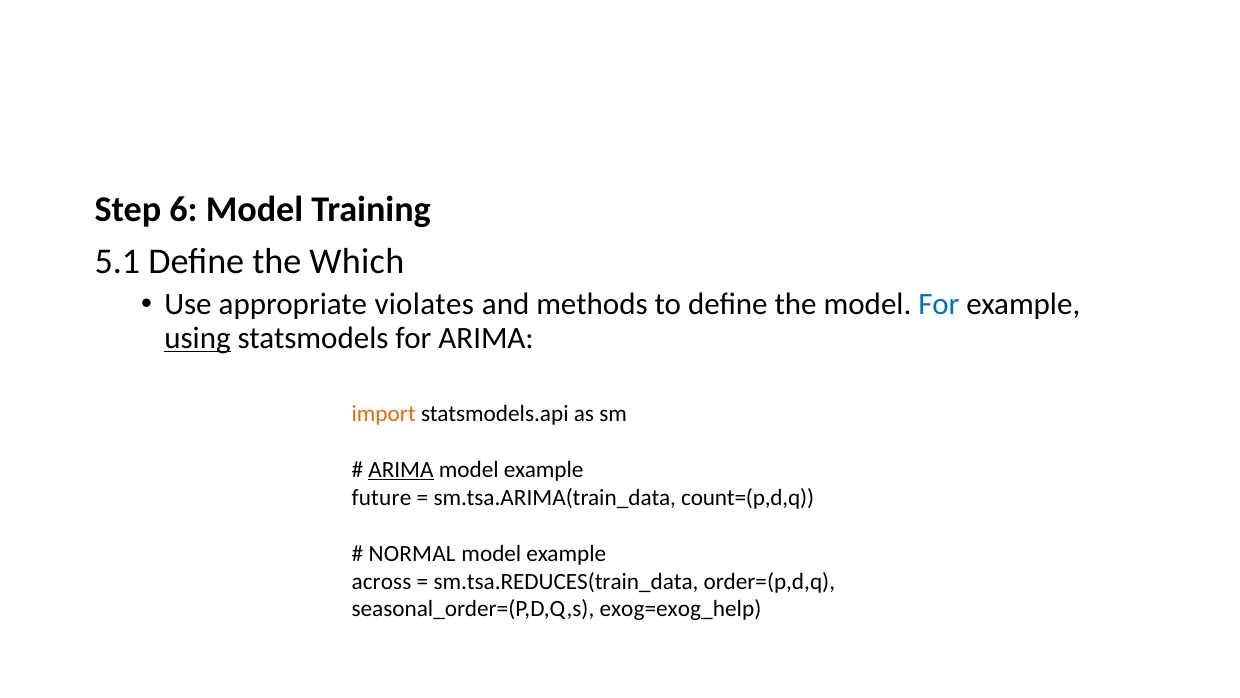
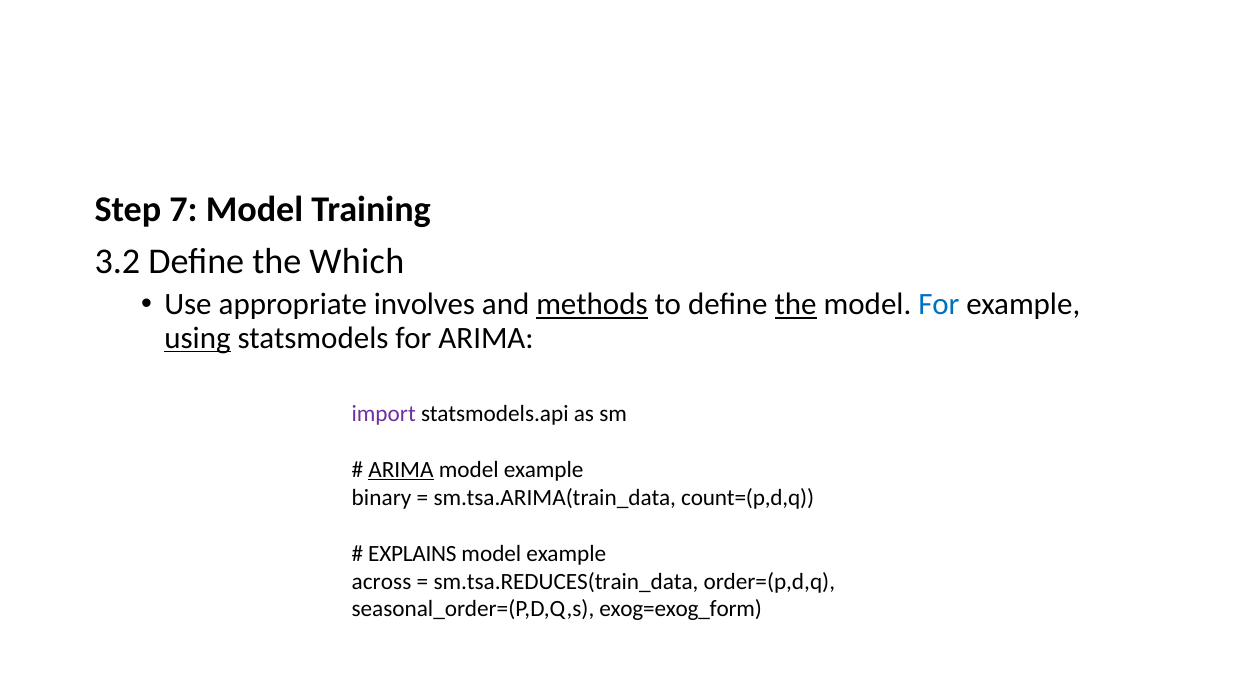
6: 6 -> 7
5.1: 5.1 -> 3.2
violates: violates -> involves
methods underline: none -> present
the at (796, 304) underline: none -> present
import colour: orange -> purple
future: future -> binary
NORMAL: NORMAL -> EXPLAINS
exog=exog_help: exog=exog_help -> exog=exog_form
